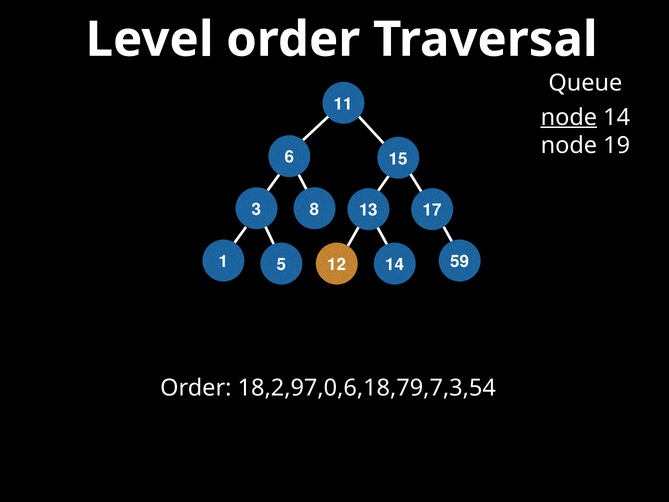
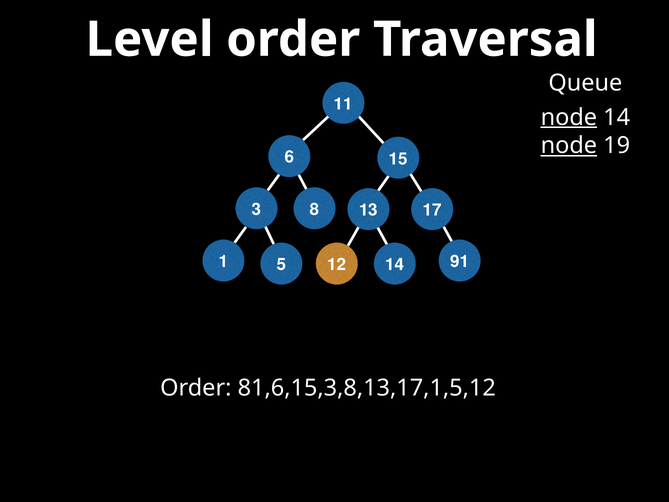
node at (569, 145) underline: none -> present
59: 59 -> 91
18,2,97,0,6,18,79,7,3,54: 18,2,97,0,6,18,79,7,3,54 -> 81,6,15,3,8,13,17,1,5,12
